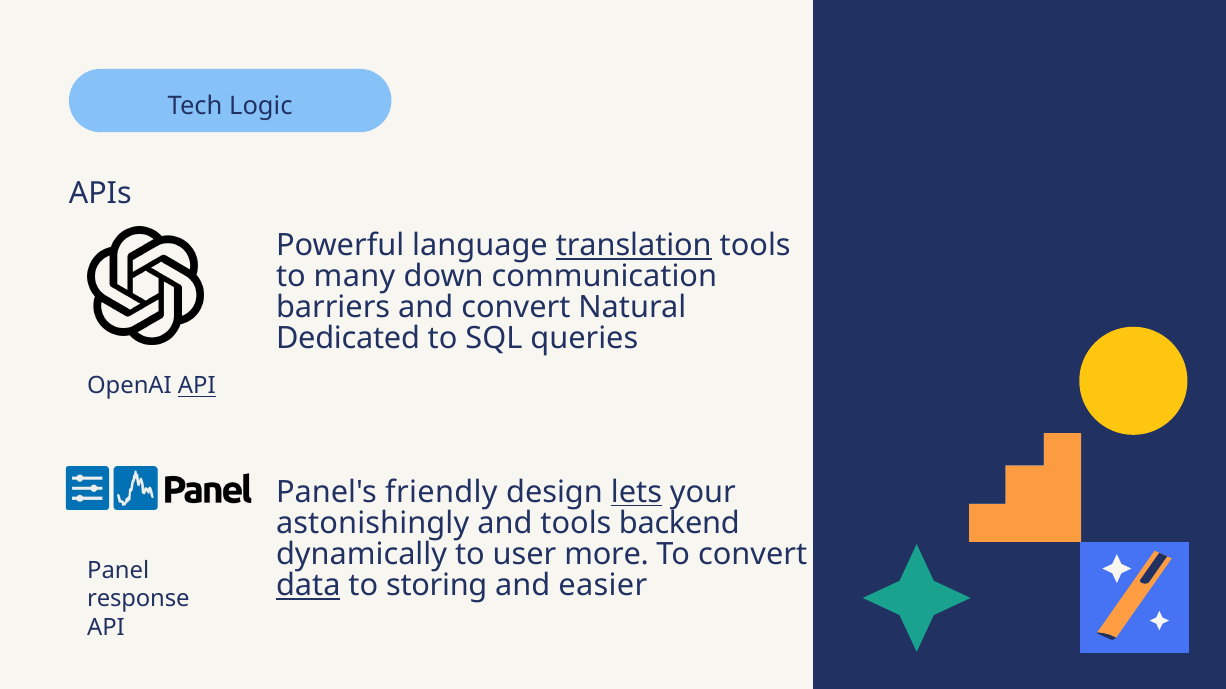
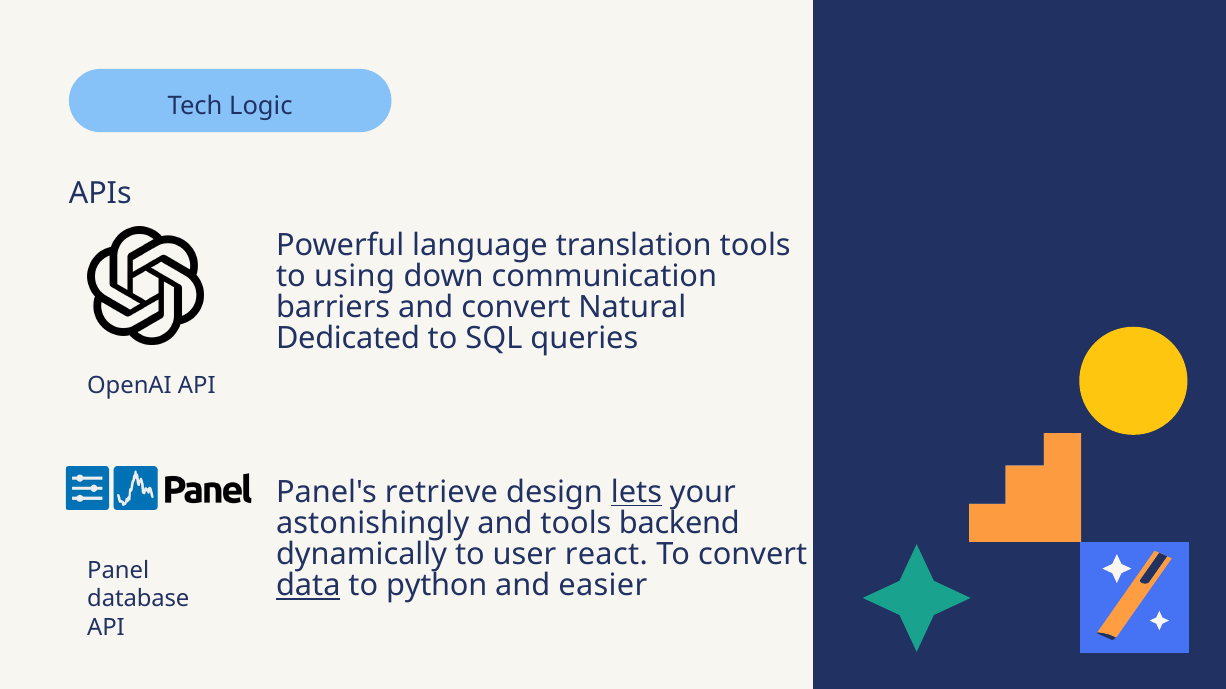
translation underline: present -> none
many: many -> using
API at (197, 386) underline: present -> none
friendly: friendly -> retrieve
more: more -> react
storing: storing -> python
response: response -> database
